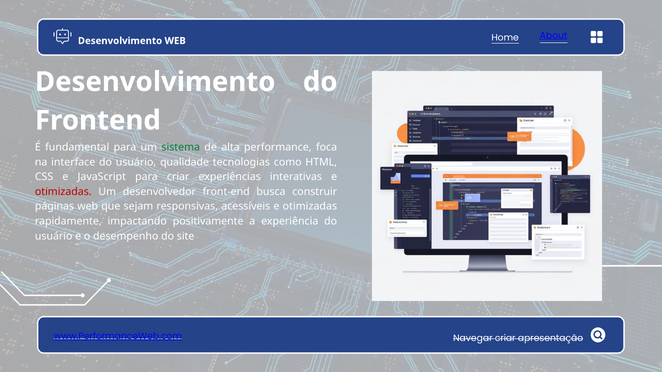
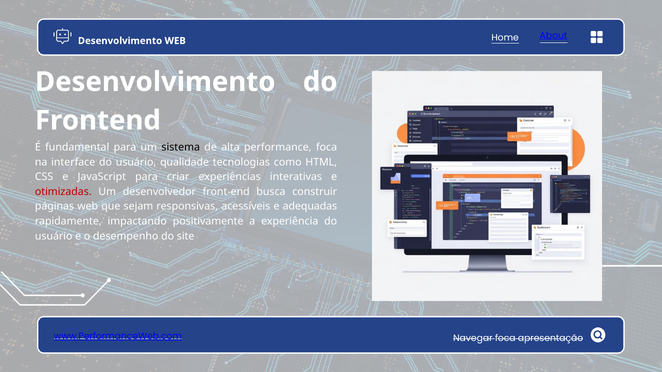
sistema colour: green -> black
acessíveis e otimizadas: otimizadas -> adequadas
Navegar criar: criar -> foca
